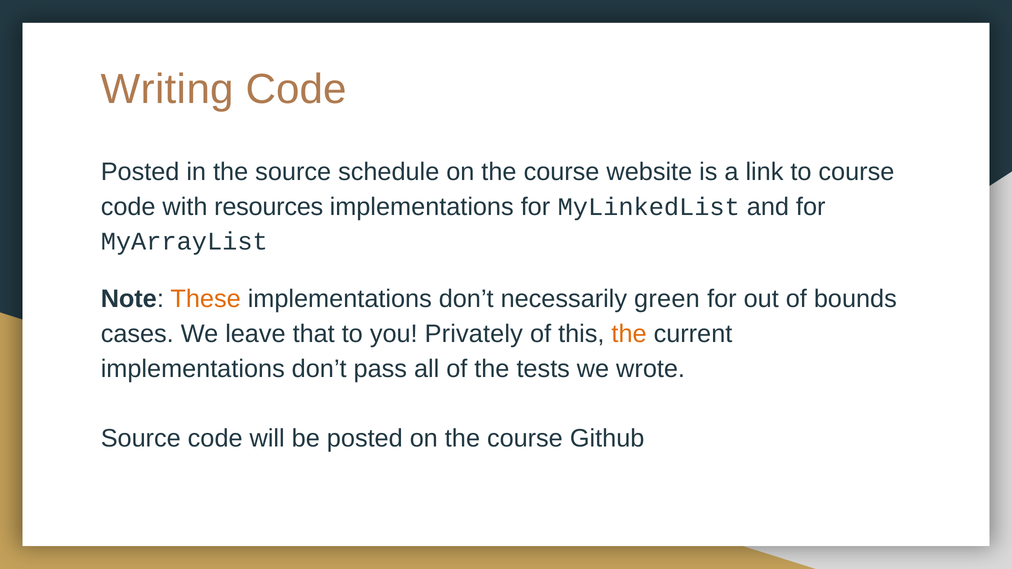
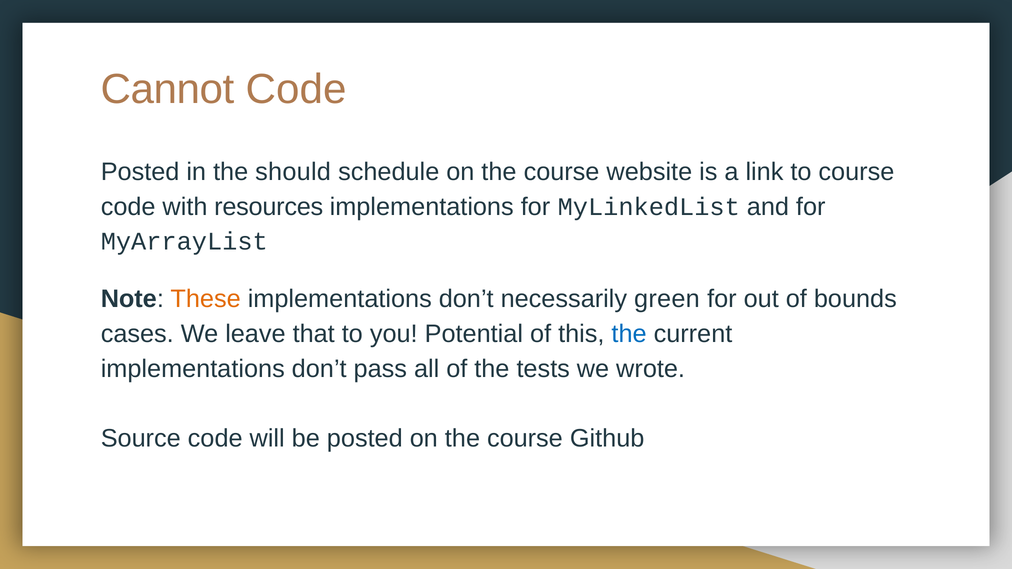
Writing: Writing -> Cannot
the source: source -> should
Privately: Privately -> Potential
the at (629, 334) colour: orange -> blue
